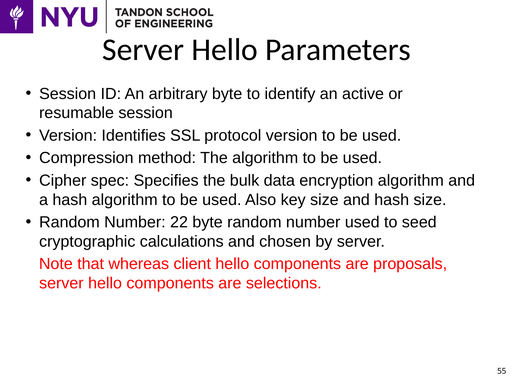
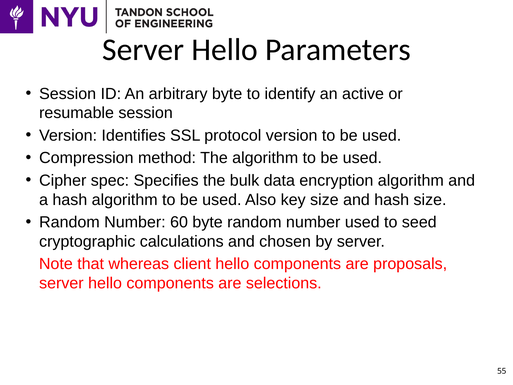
22: 22 -> 60
